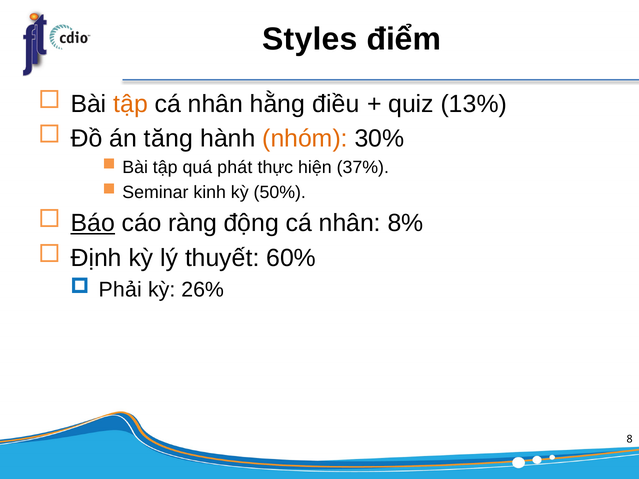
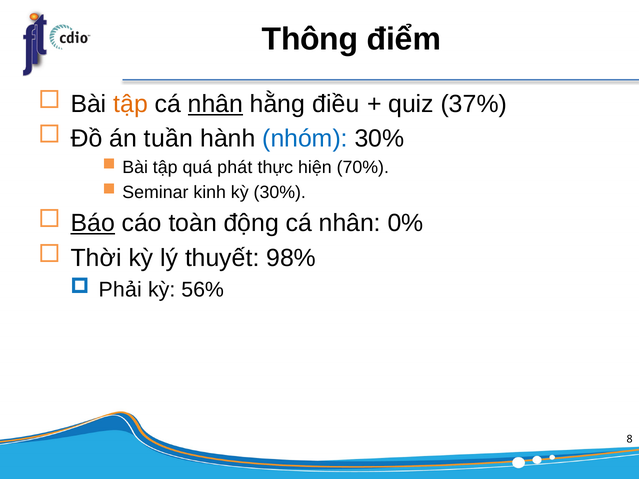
Styles: Styles -> Thông
nhân at (215, 104) underline: none -> present
13%: 13% -> 37%
tăng: tăng -> tuần
nhóm colour: orange -> blue
37%: 37% -> 70%
kỳ 50%: 50% -> 30%
ràng: ràng -> toàn
8%: 8% -> 0%
Định: Định -> Thời
60%: 60% -> 98%
26%: 26% -> 56%
